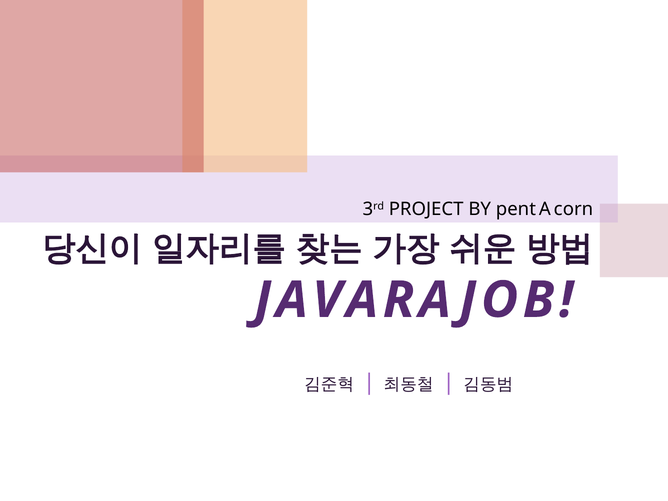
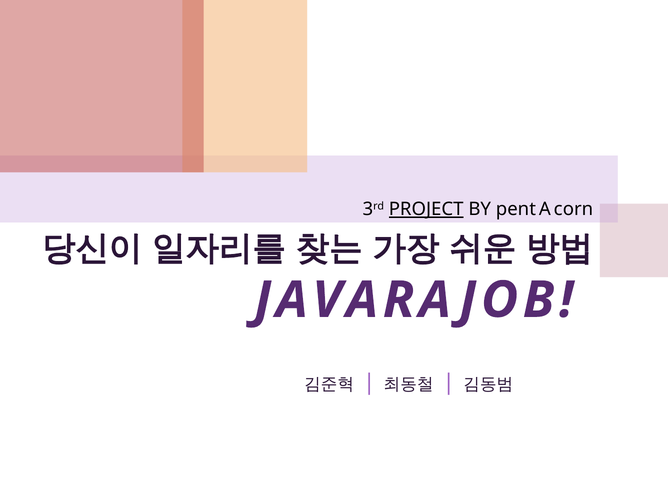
PROJECT underline: none -> present
